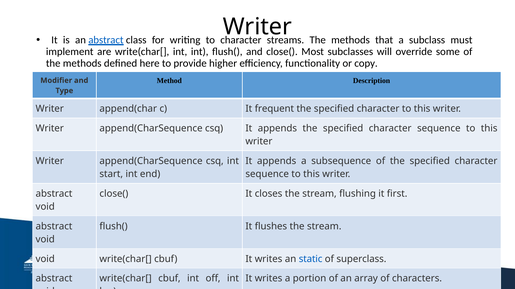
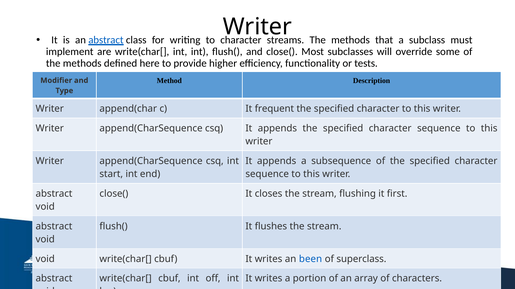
copy: copy -> tests
static: static -> been
